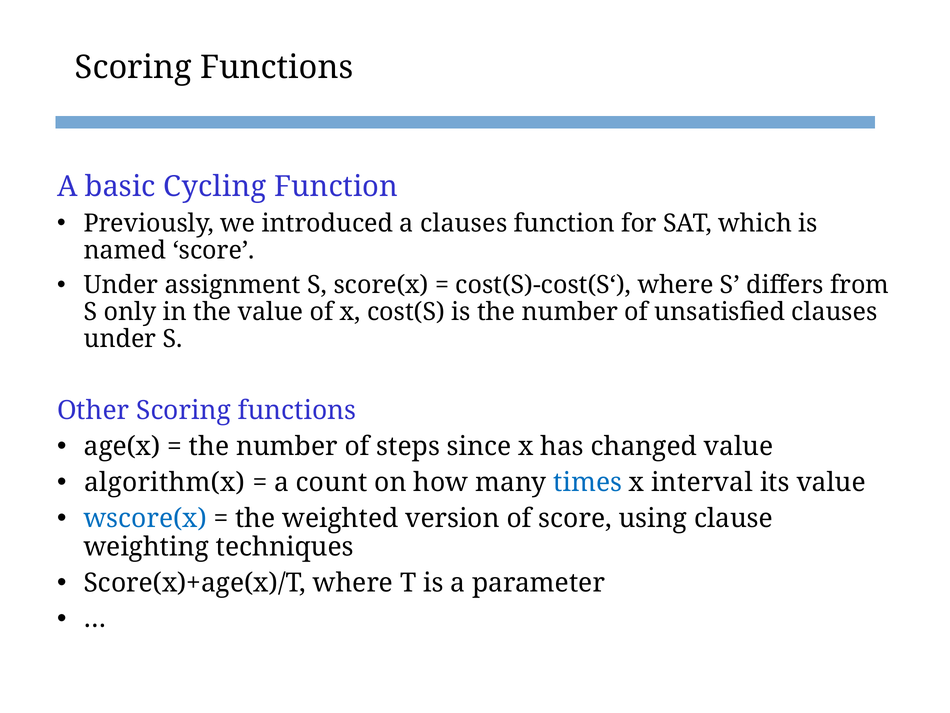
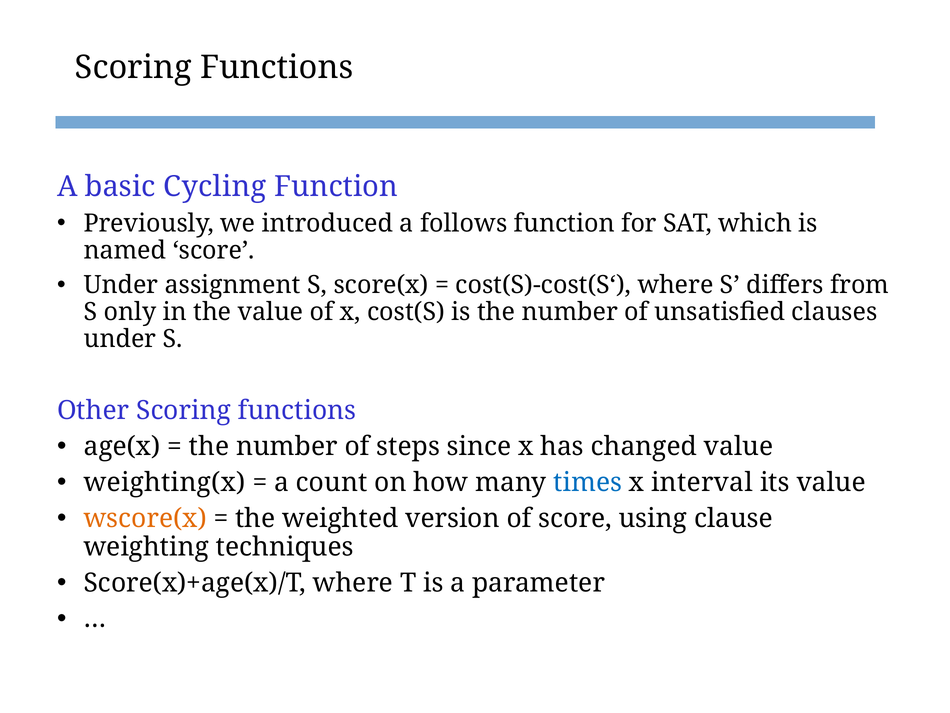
a clauses: clauses -> follows
algorithm(x: algorithm(x -> weighting(x
wscore(x colour: blue -> orange
